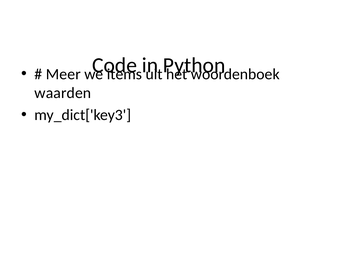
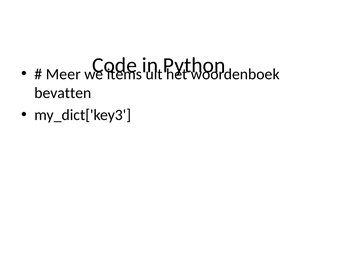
waarden: waarden -> bevatten
